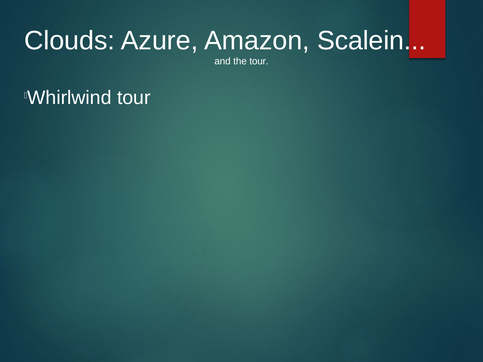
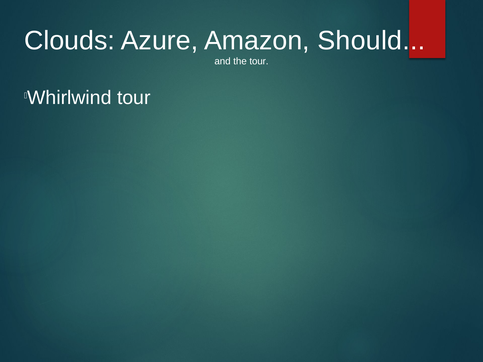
Scalein: Scalein -> Should
